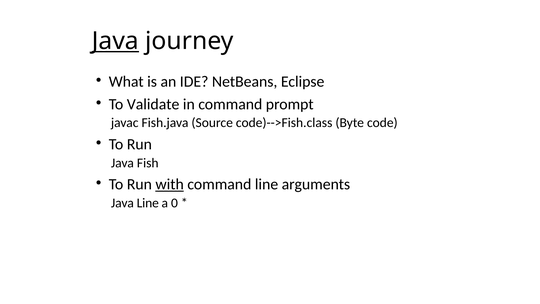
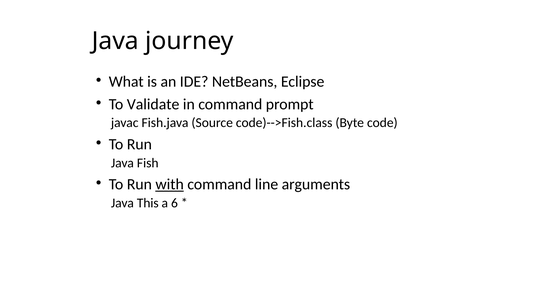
Java at (115, 41) underline: present -> none
Java Line: Line -> This
0: 0 -> 6
